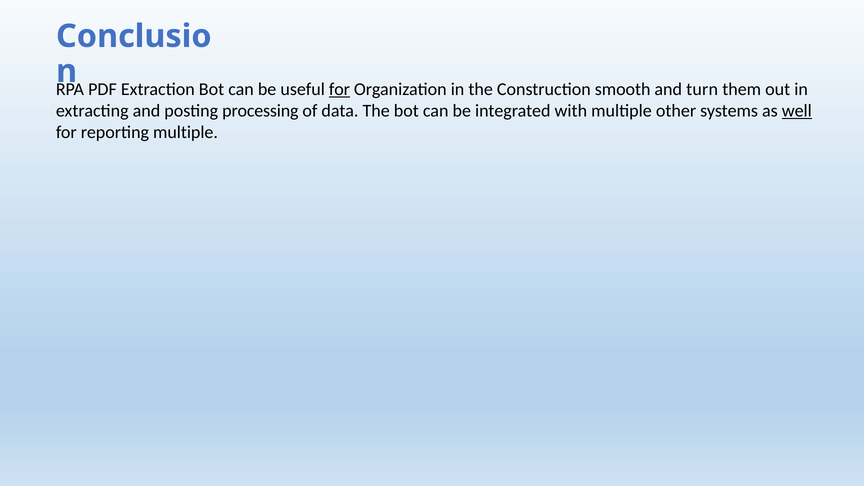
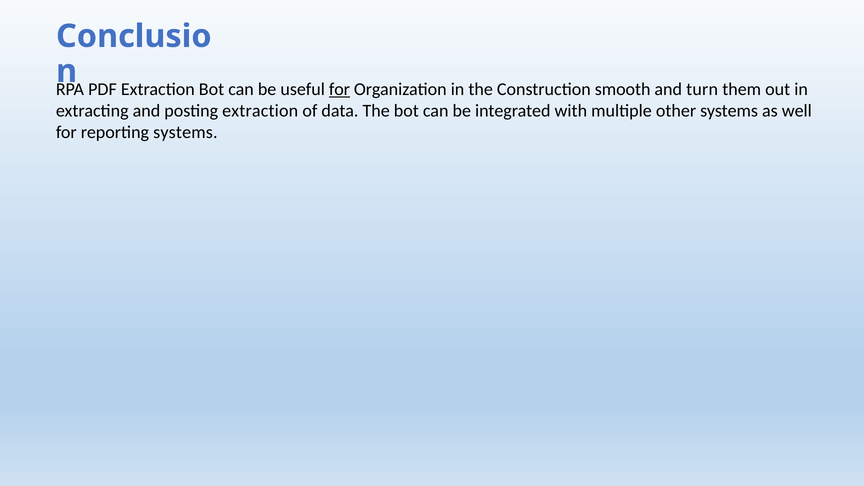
posting processing: processing -> extraction
well underline: present -> none
reporting multiple: multiple -> systems
